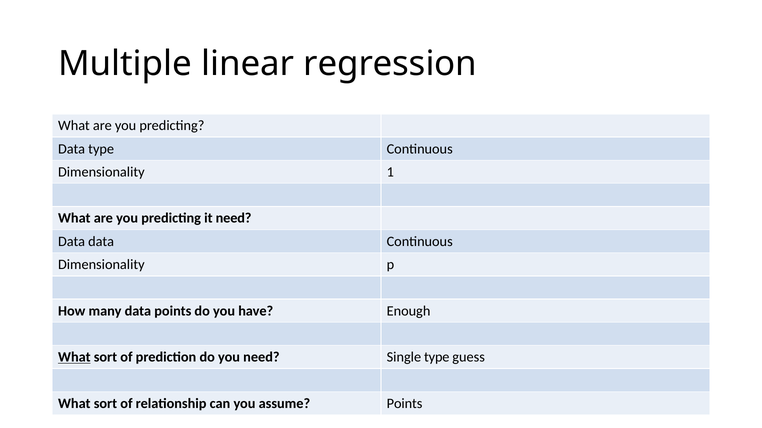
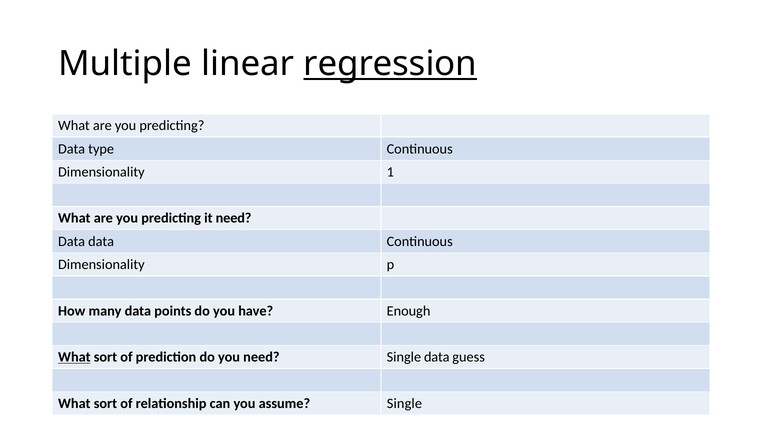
regression underline: none -> present
Single type: type -> data
assume Points: Points -> Single
